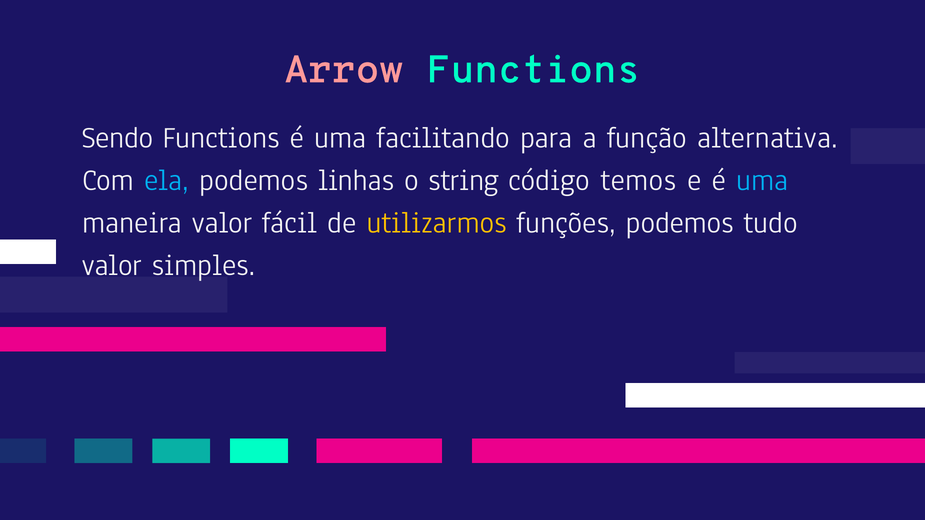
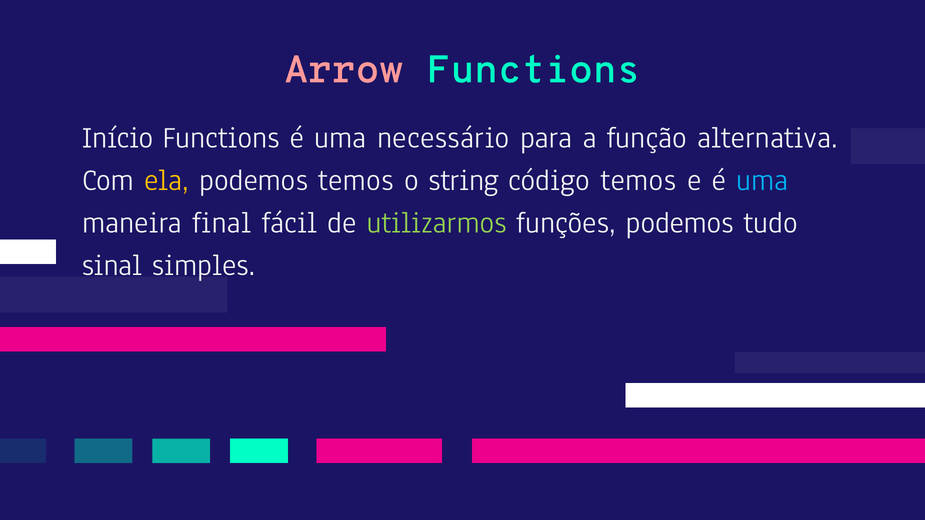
Sendo: Sendo -> Início
facilitando: facilitando -> necessário
ela colour: light blue -> yellow
podemos linhas: linhas -> temos
maneira valor: valor -> final
utilizarmos colour: yellow -> light green
valor at (112, 265): valor -> sinal
